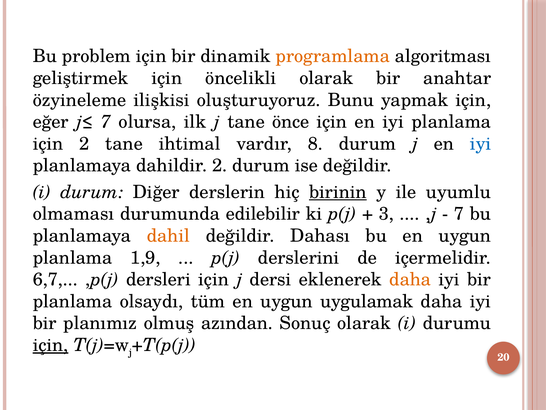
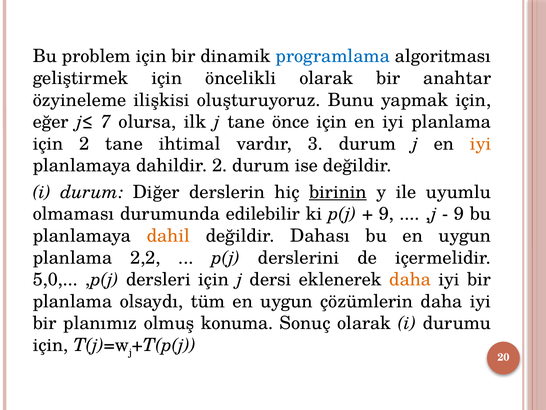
programlama colour: orange -> blue
8: 8 -> 3
iyi at (481, 144) colour: blue -> orange
3 at (386, 214): 3 -> 9
7 at (459, 214): 7 -> 9
1,9: 1,9 -> 2,2
6,7: 6,7 -> 5,0
uygulamak: uygulamak -> çözümlerin
azından: azından -> konuma
için at (51, 345) underline: present -> none
